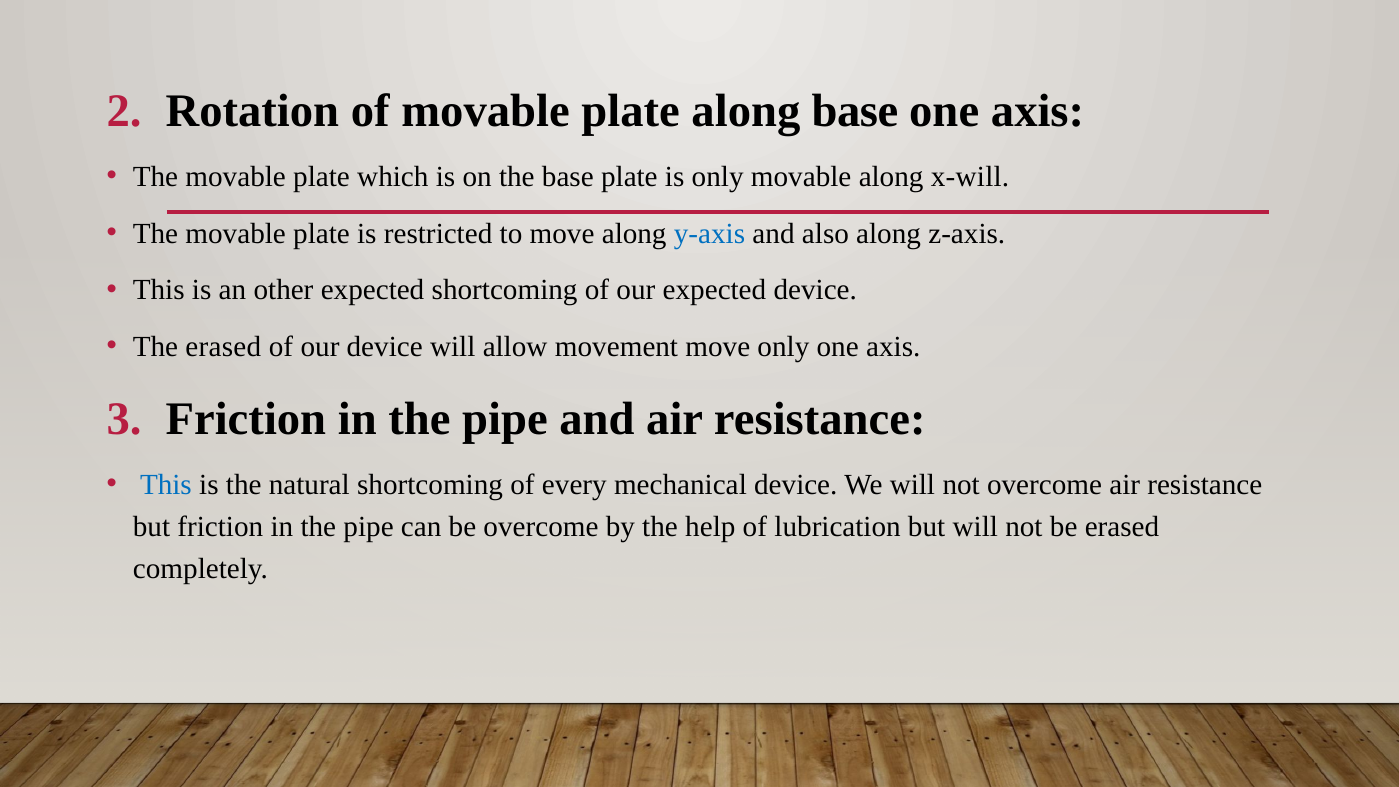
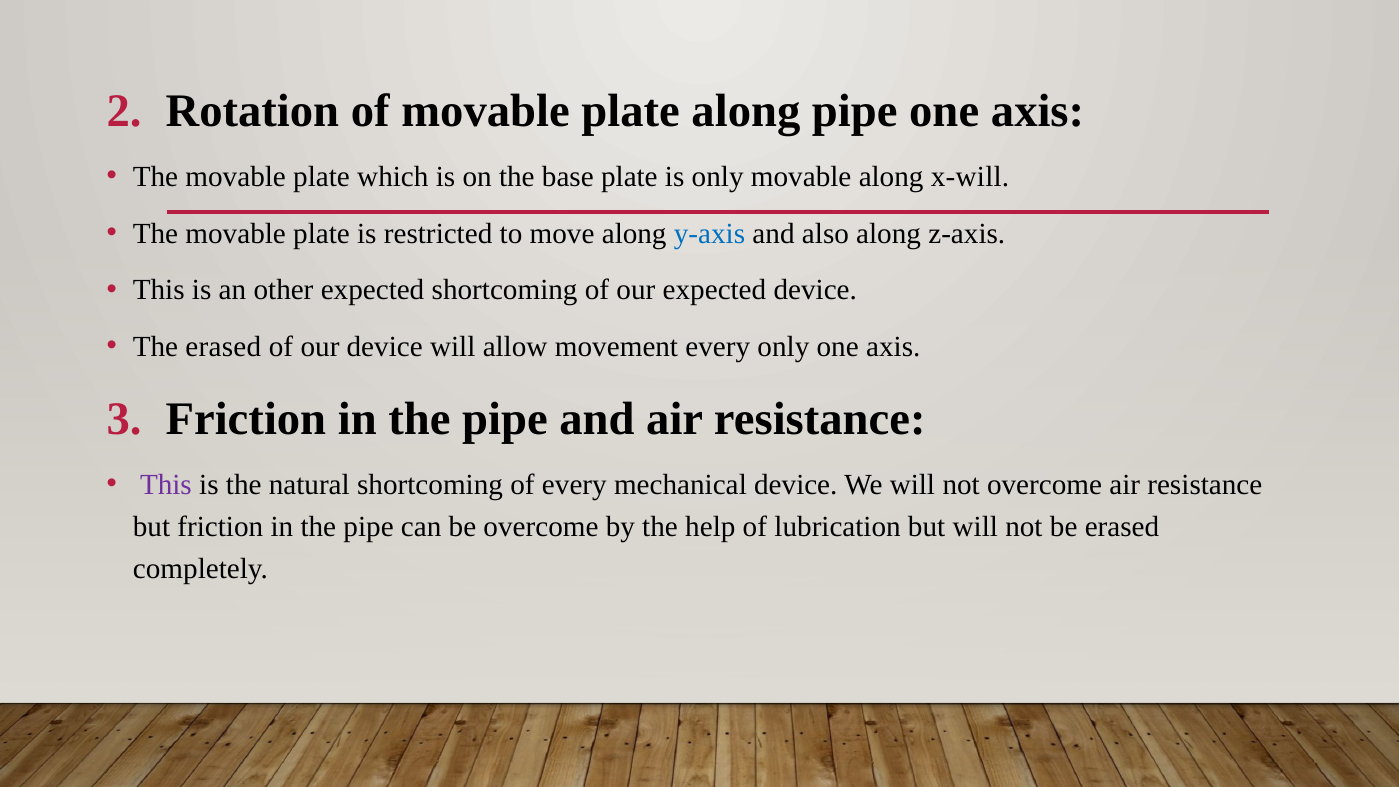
along base: base -> pipe
movement move: move -> every
This at (166, 485) colour: blue -> purple
